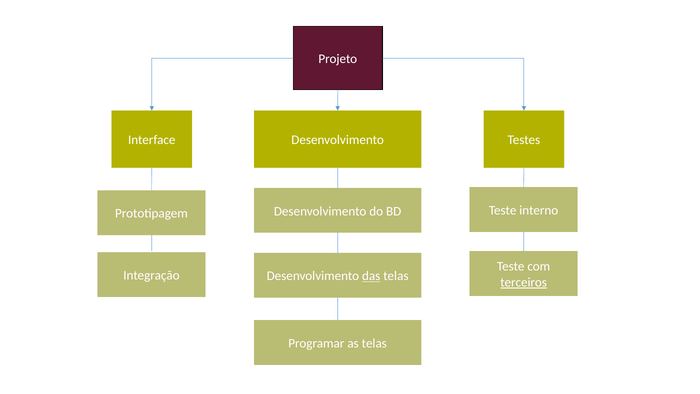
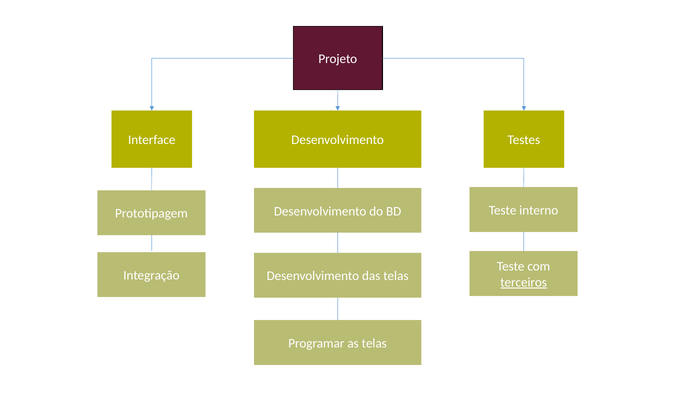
das underline: present -> none
